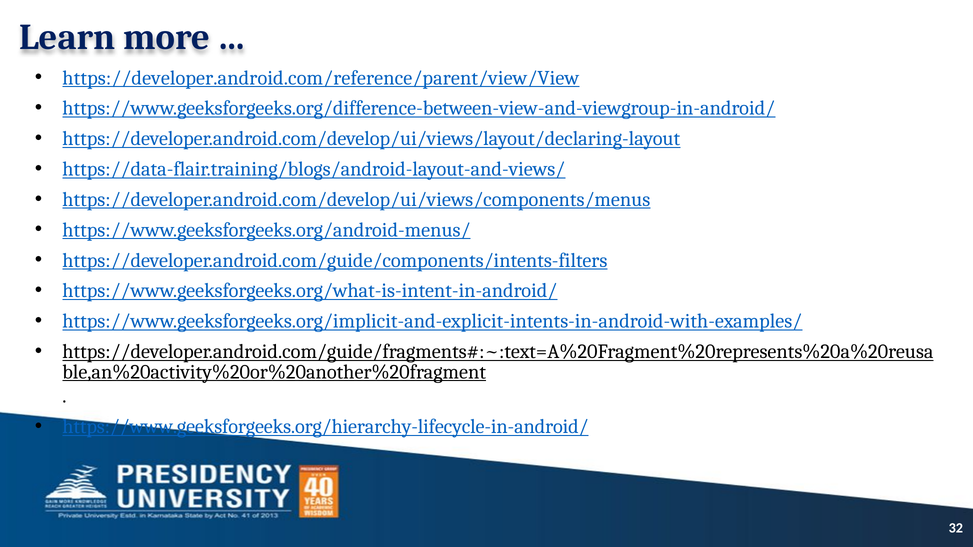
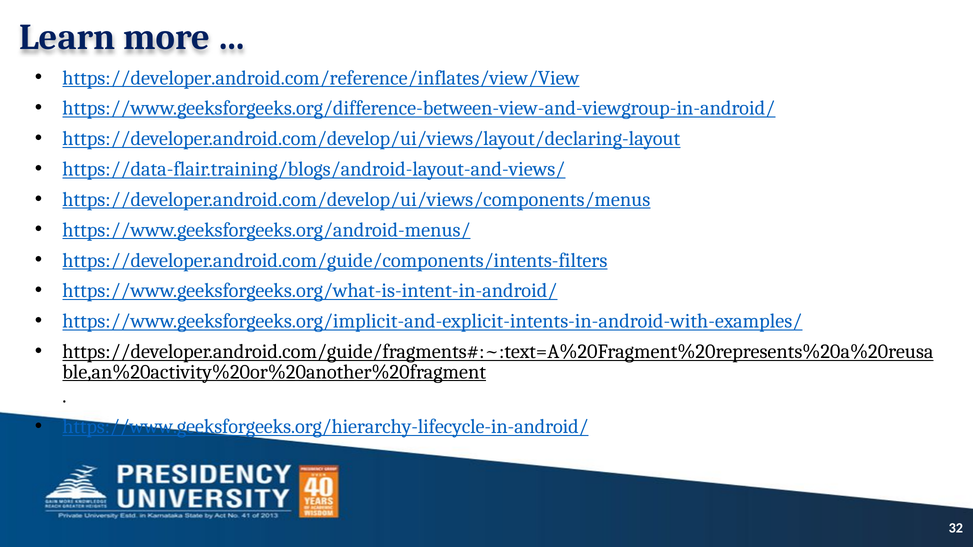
https://developer.android.com/reference/parent/view/View: https://developer.android.com/reference/parent/view/View -> https://developer.android.com/reference/inflates/view/View
